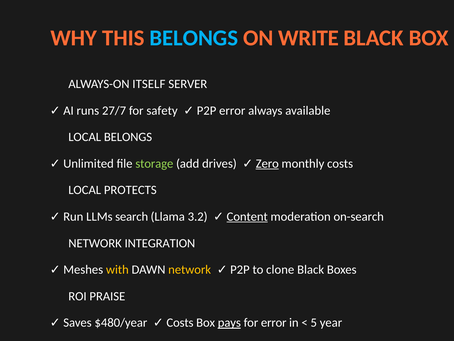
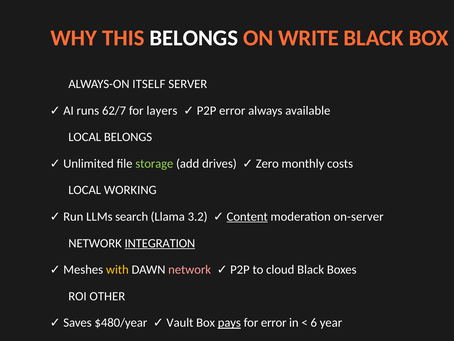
BELONGS at (194, 38) colour: light blue -> white
27/7: 27/7 -> 62/7
safety: safety -> layers
Zero underline: present -> none
PROTECTS: PROTECTS -> WORKING
on-search: on-search -> on-server
INTEGRATION underline: none -> present
network colour: yellow -> pink
clone: clone -> cloud
PRAISE: PRAISE -> OTHER
$480/year Costs: Costs -> Vault
5: 5 -> 6
